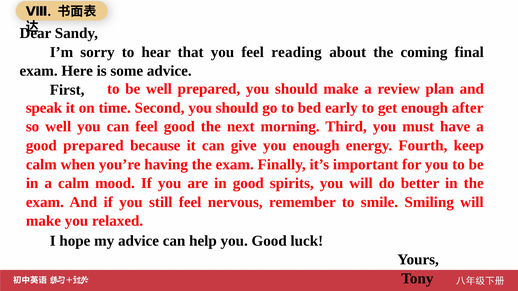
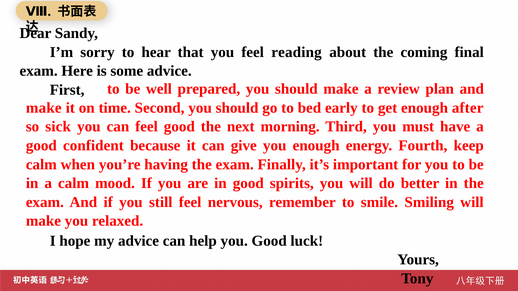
speak at (44, 108): speak -> make
so well: well -> sick
good prepared: prepared -> confident
